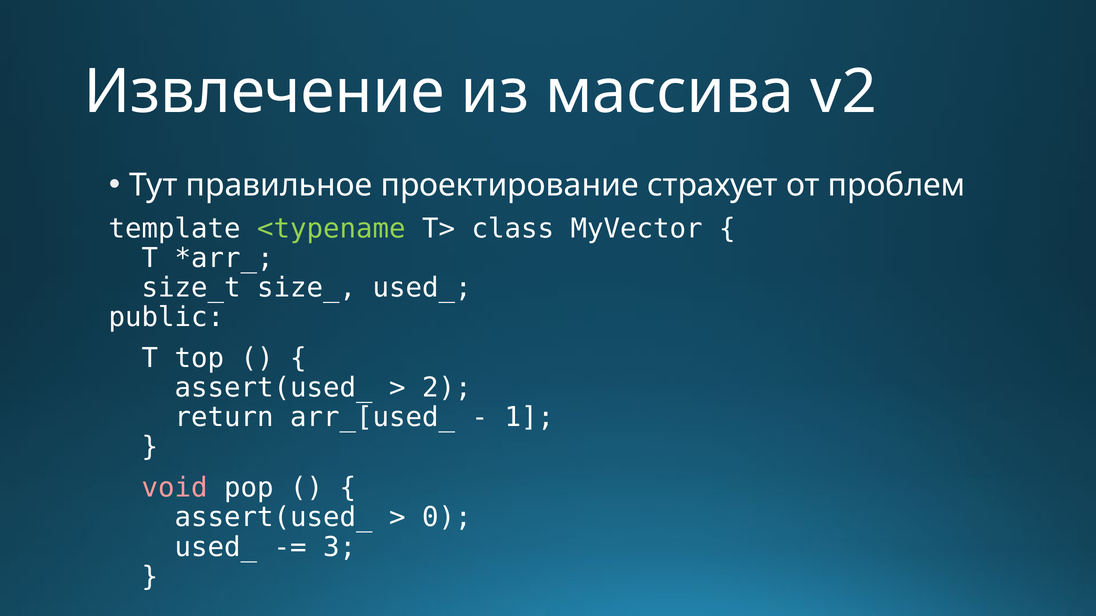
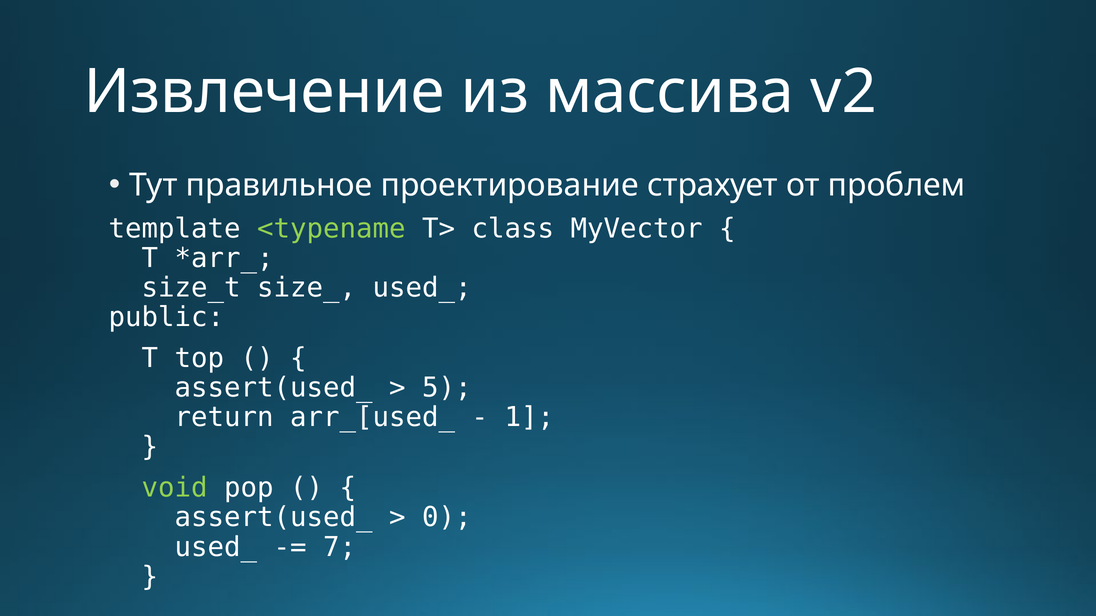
2: 2 -> 5
void colour: pink -> light green
3: 3 -> 7
